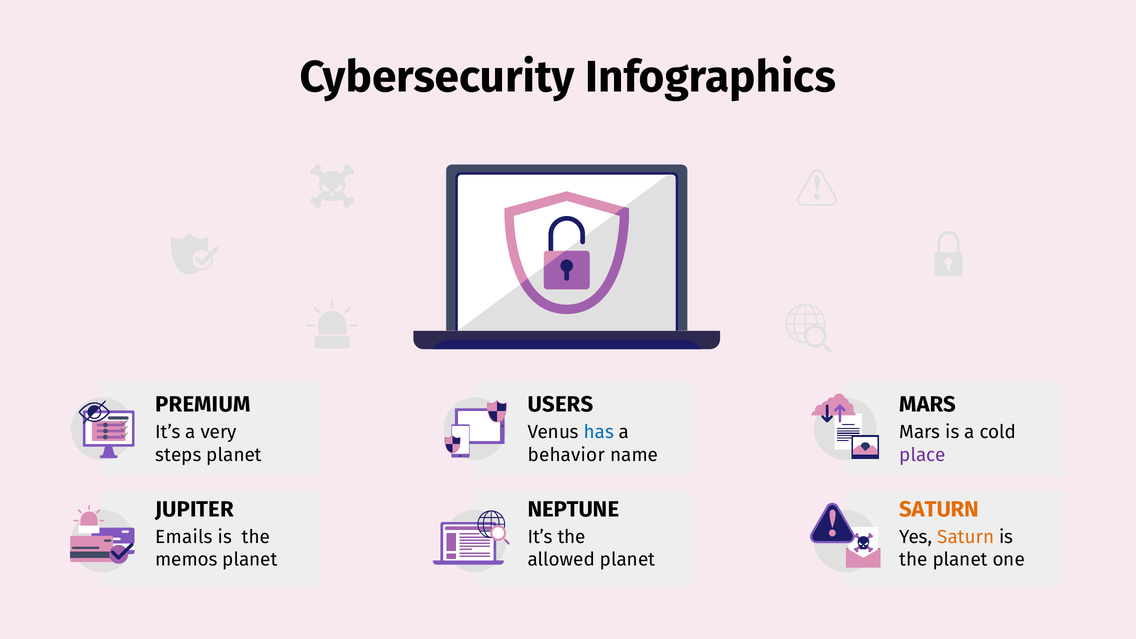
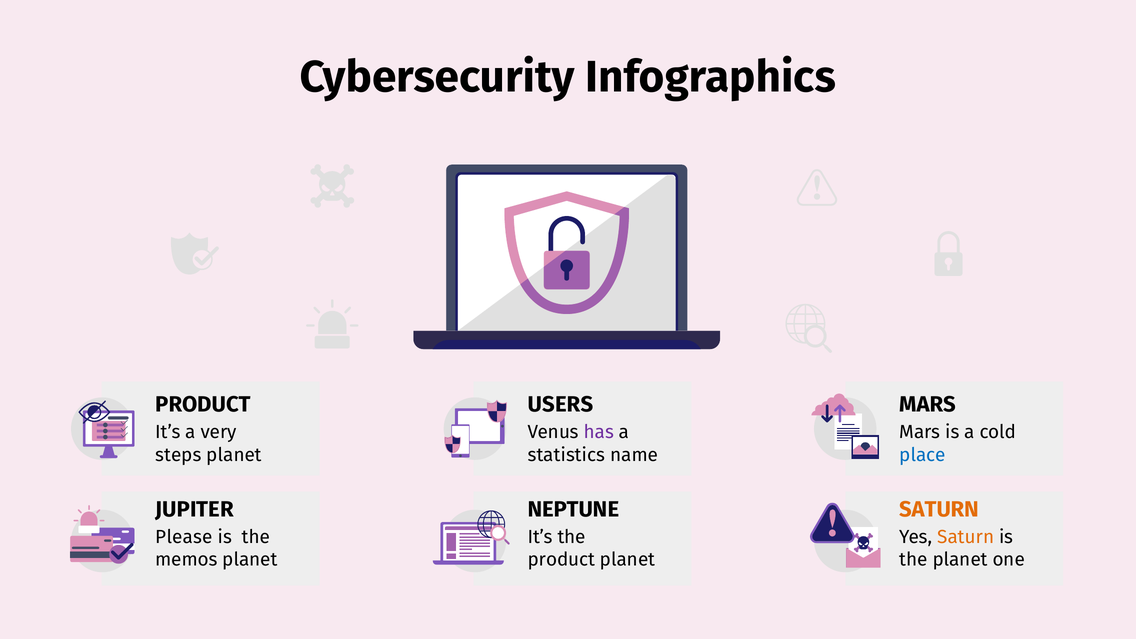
PREMIUM at (203, 404): PREMIUM -> PRODUCT
has colour: blue -> purple
behavior: behavior -> statistics
place colour: purple -> blue
Emails: Emails -> Please
allowed at (561, 560): allowed -> product
